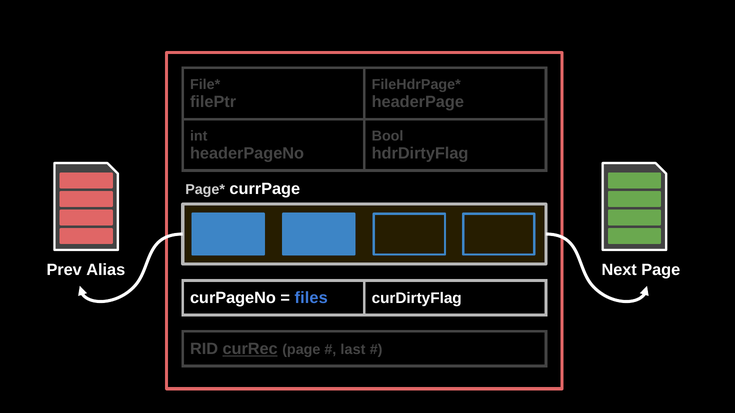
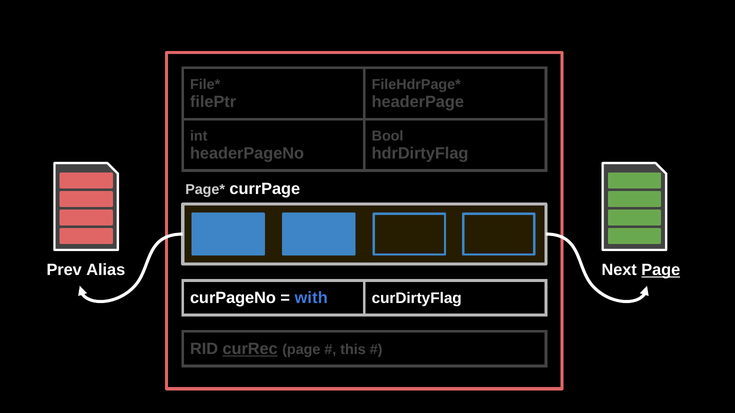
Page at (661, 270) underline: none -> present
files: files -> with
last: last -> this
